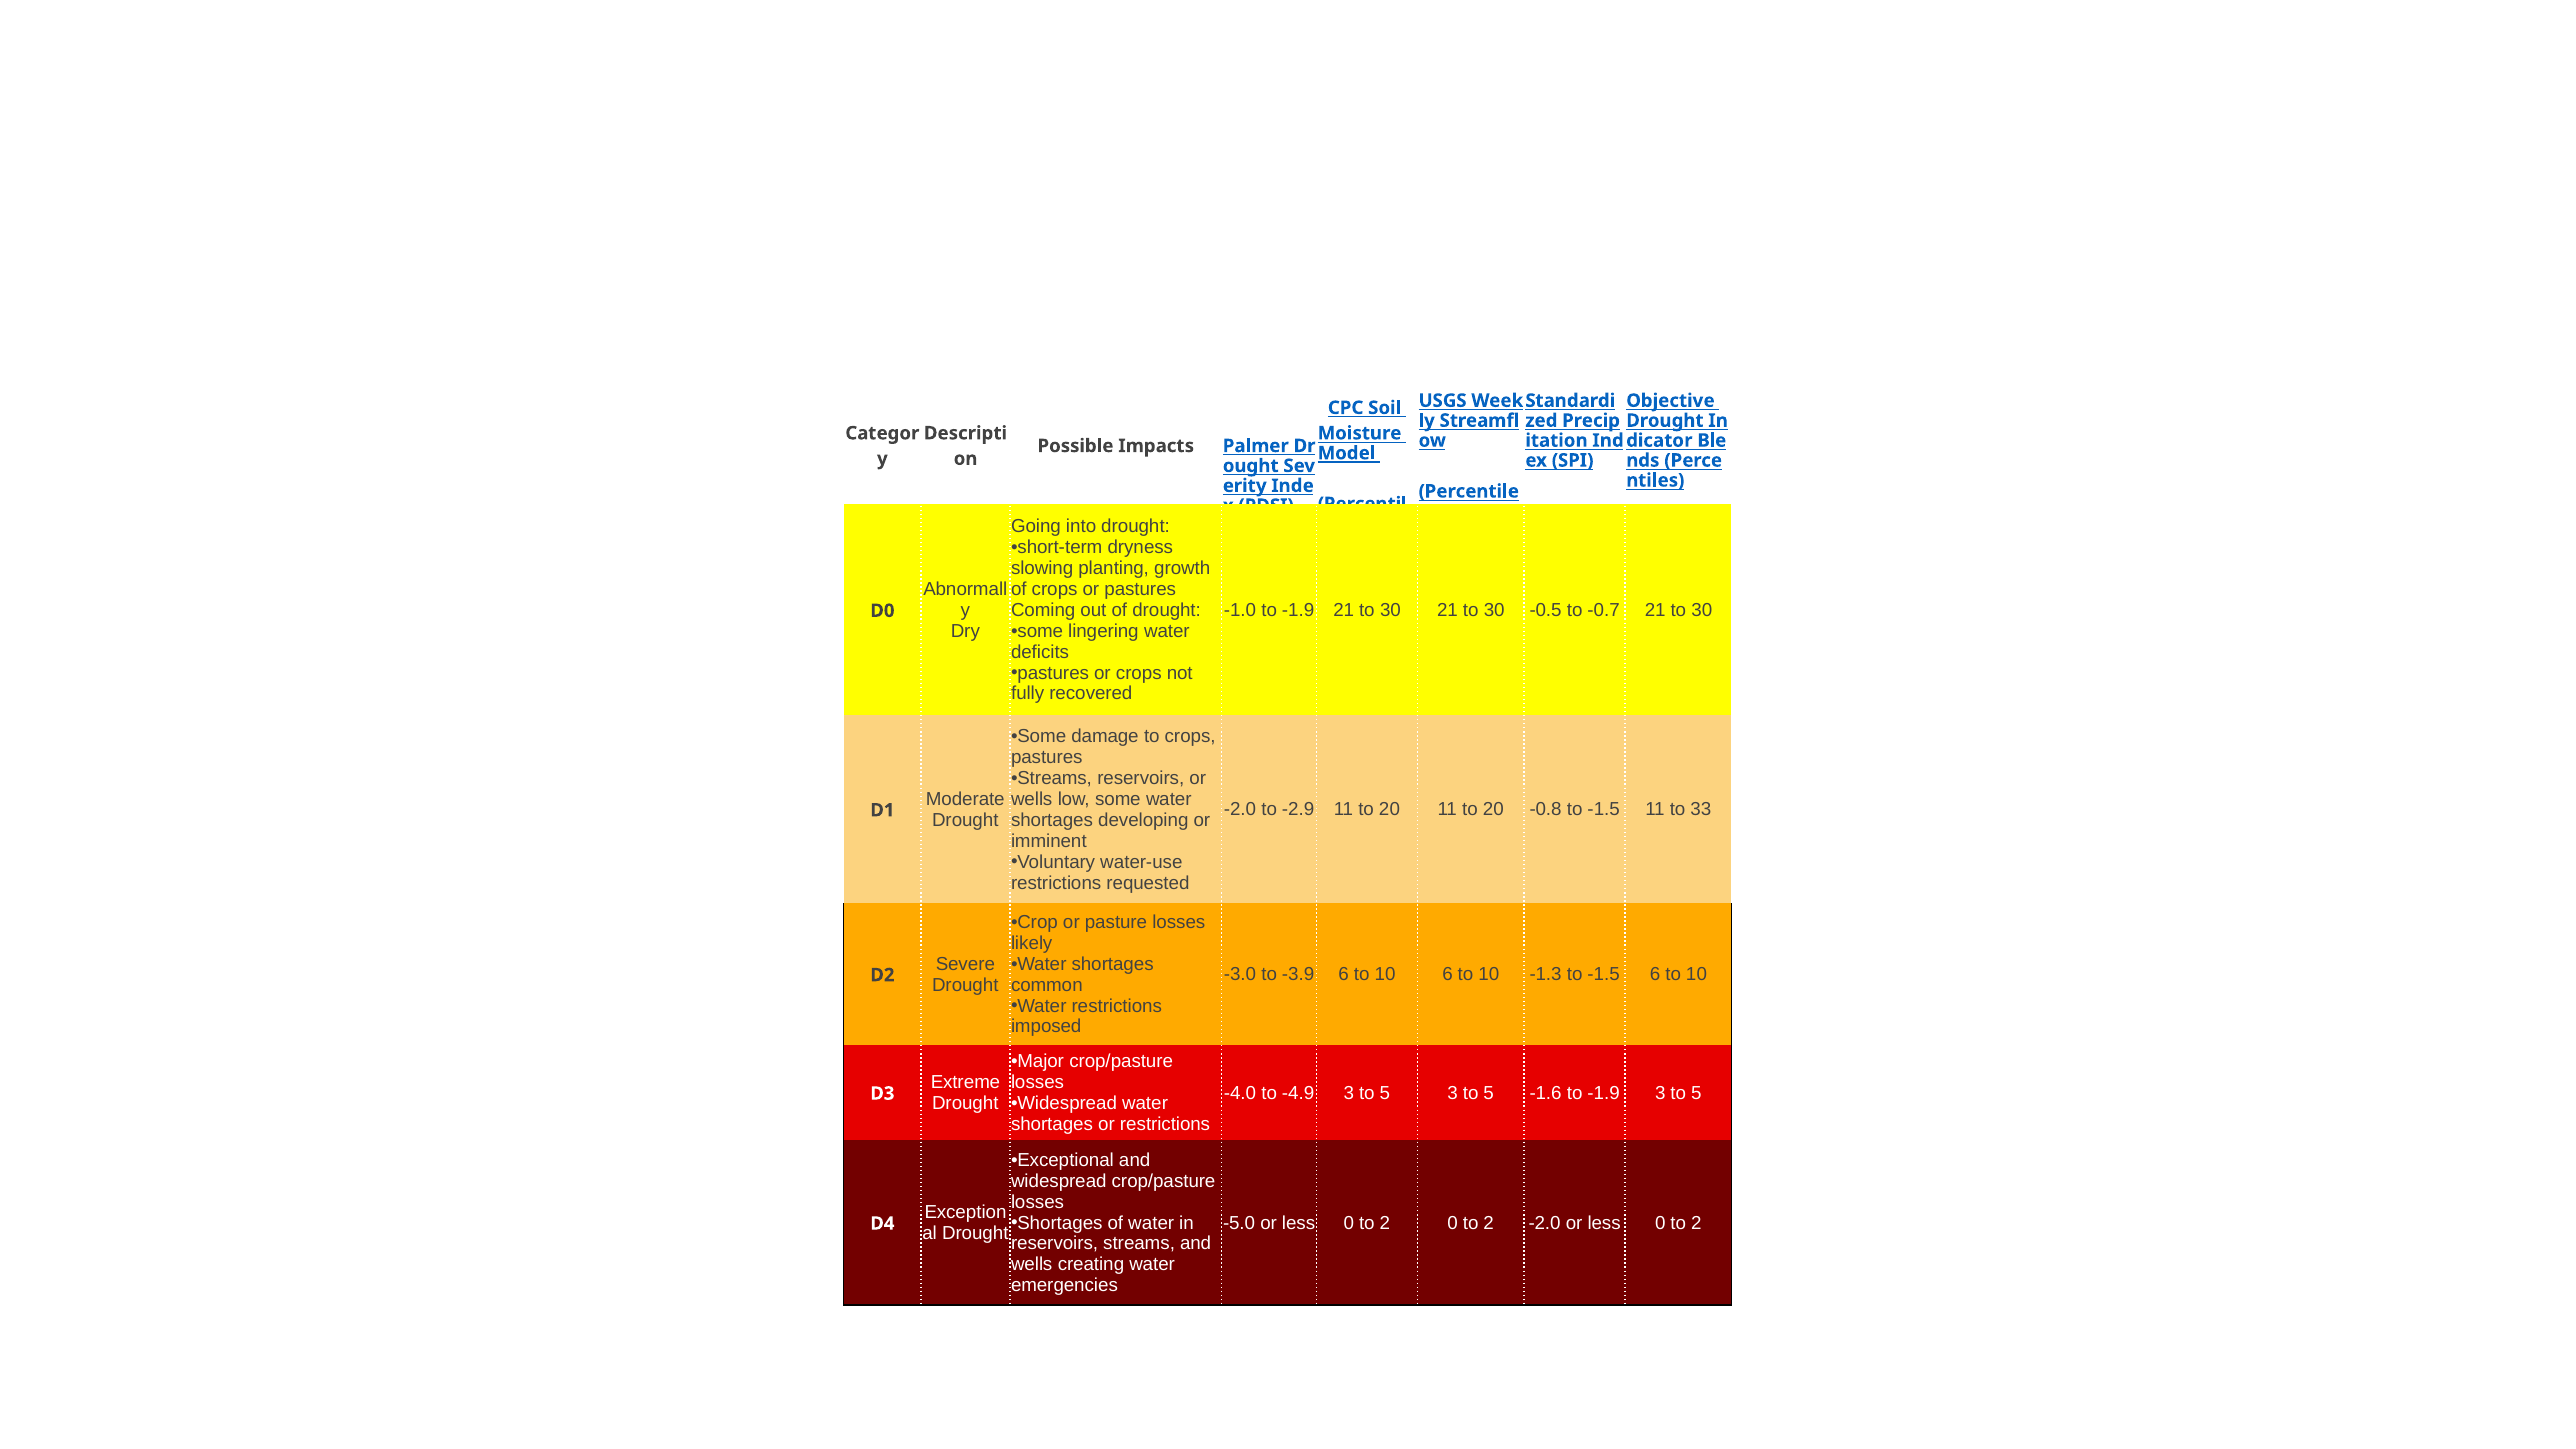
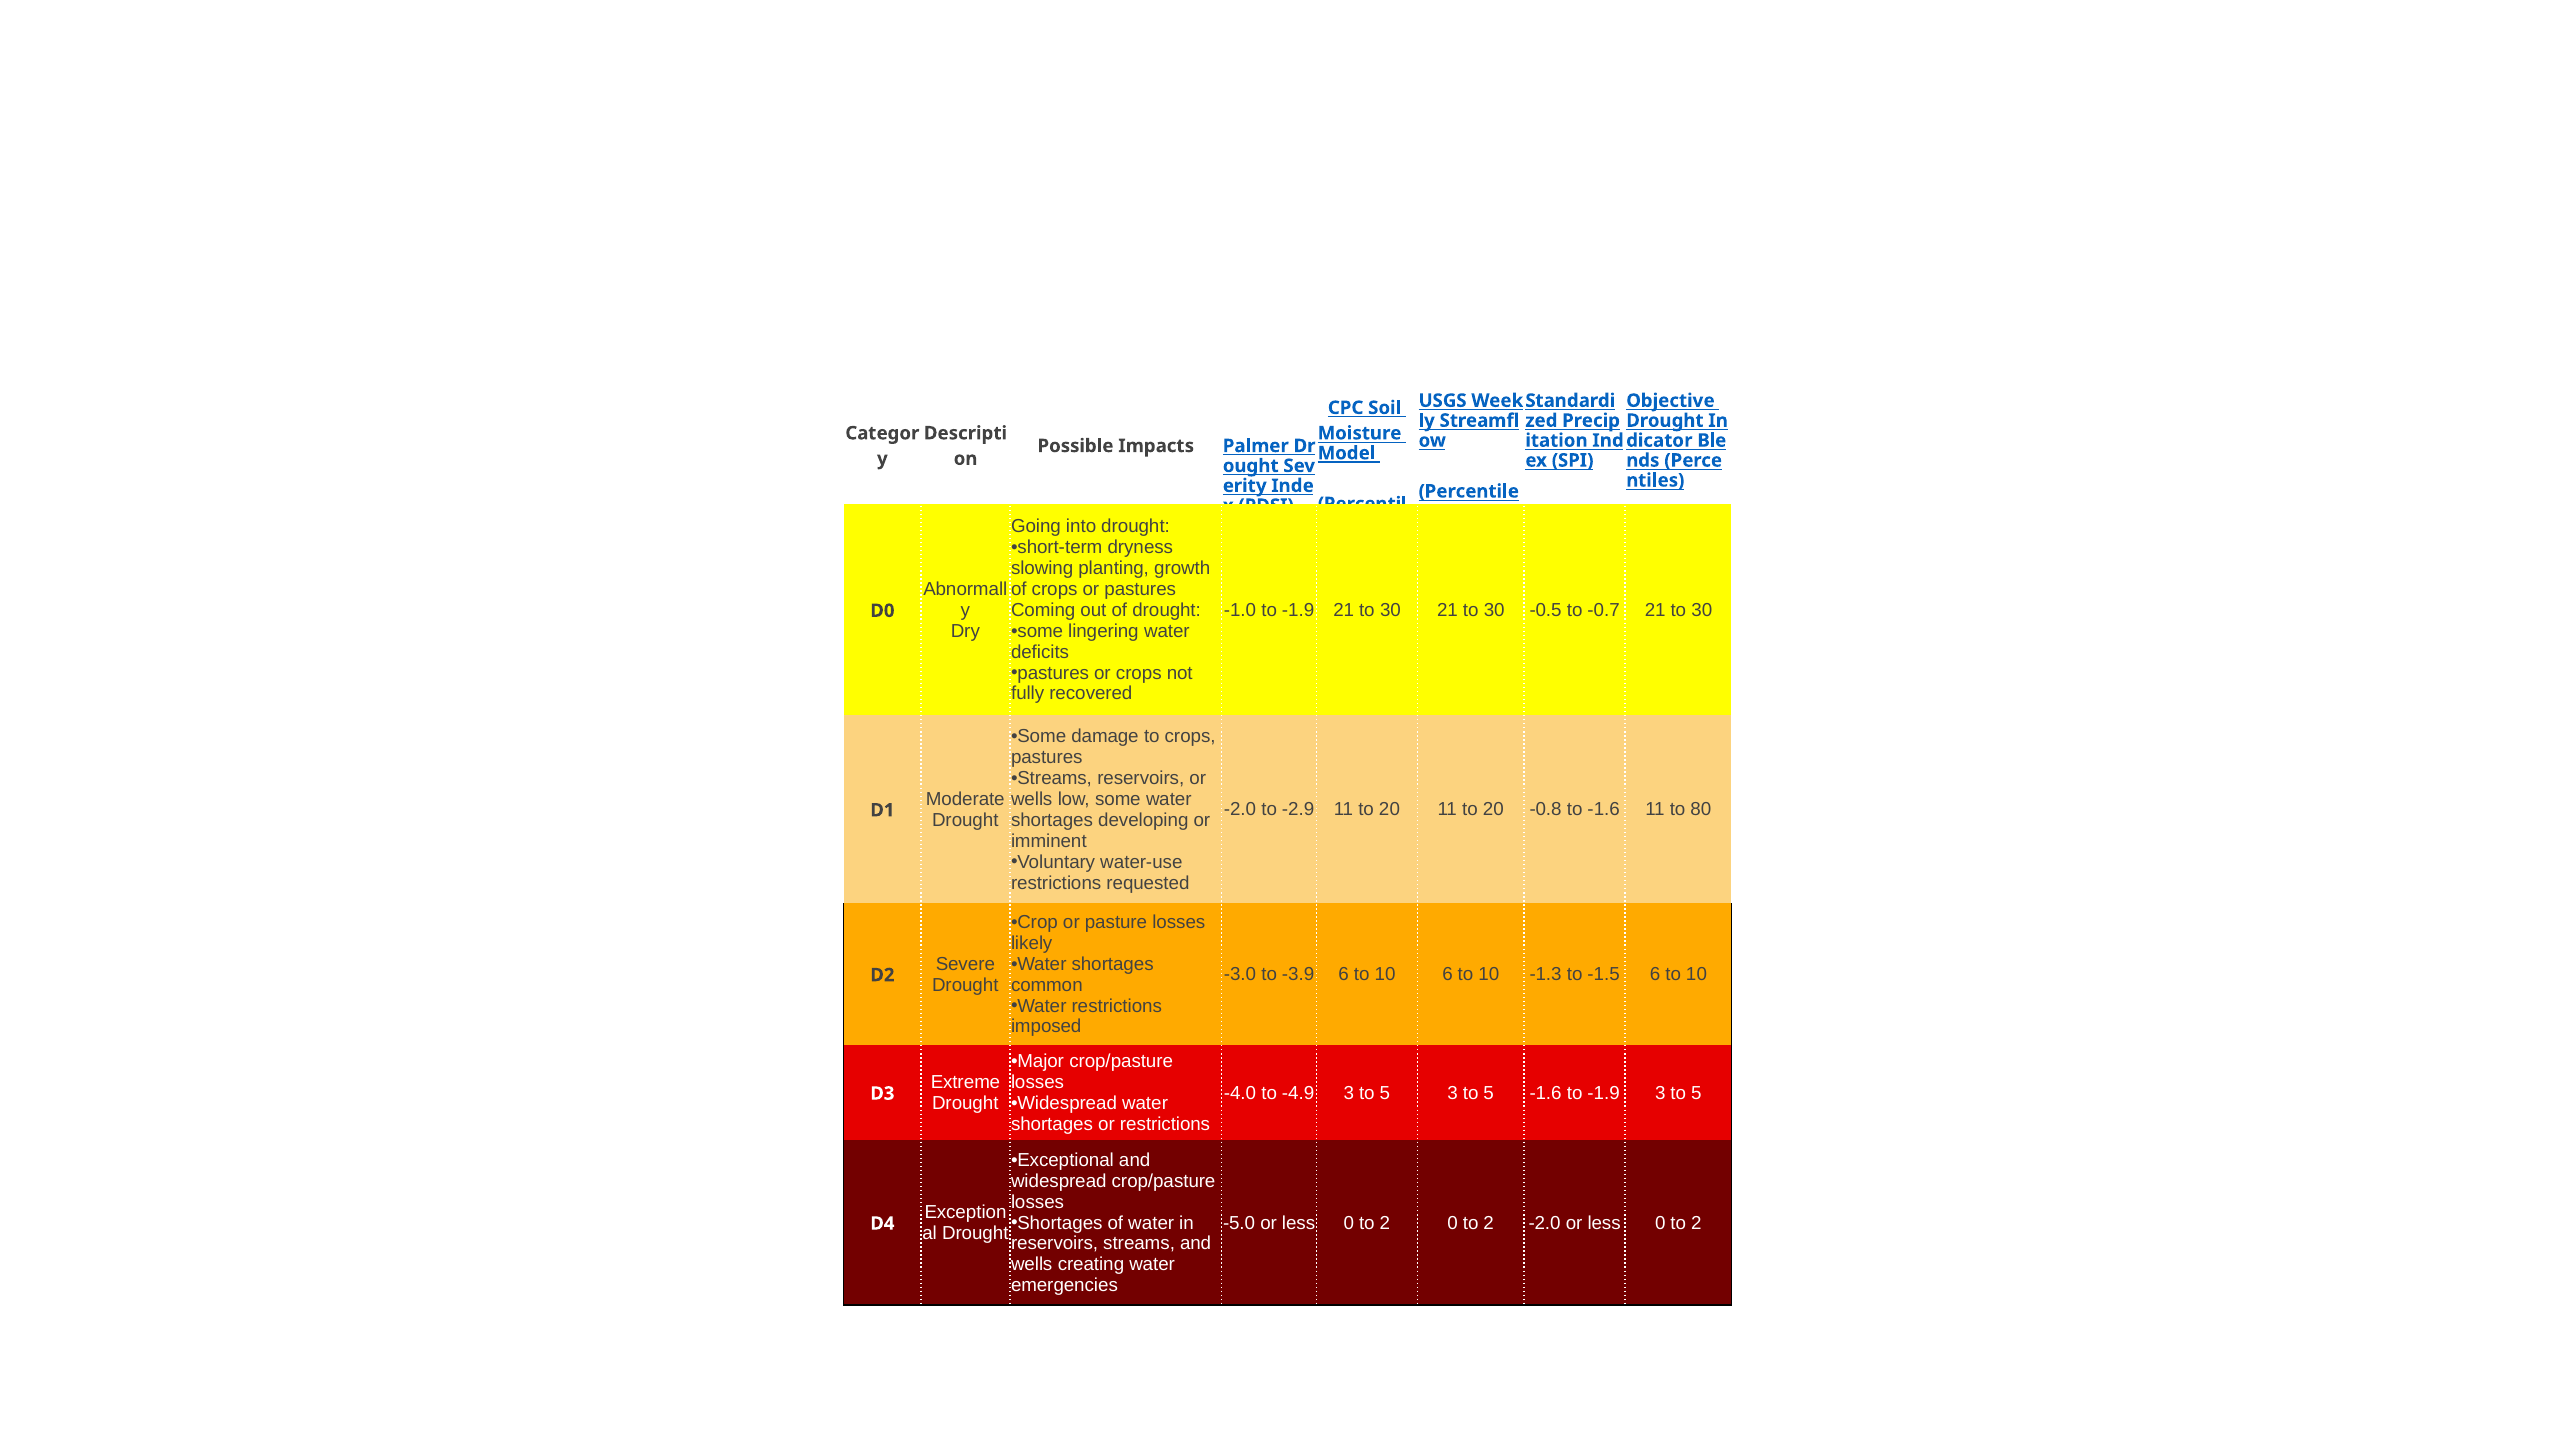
-0.8 to -1.5: -1.5 -> -1.6
33: 33 -> 80
